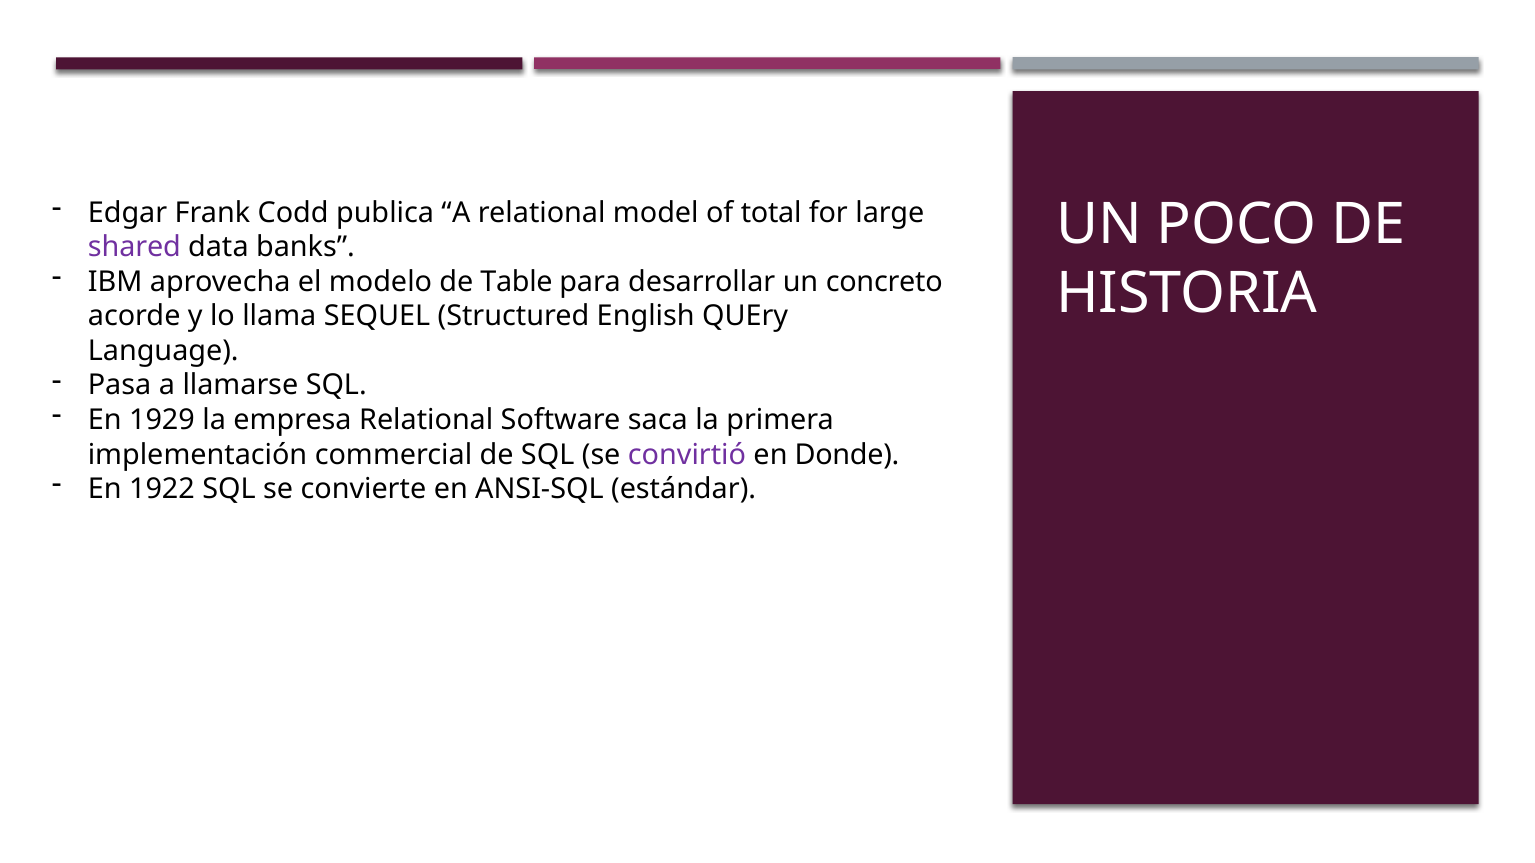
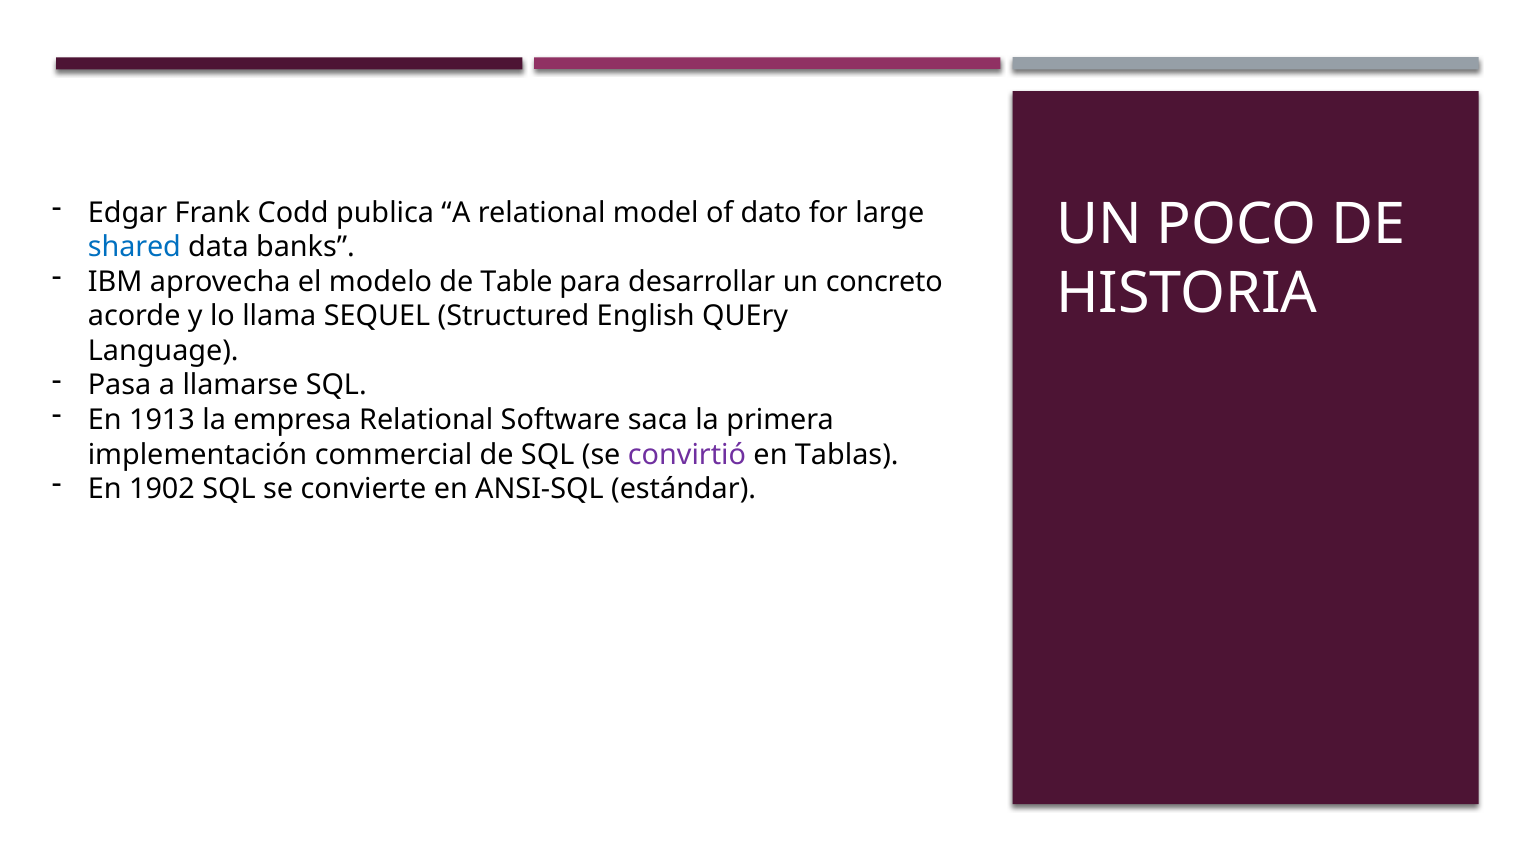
total: total -> dato
shared colour: purple -> blue
1929: 1929 -> 1913
Donde: Donde -> Tablas
1922: 1922 -> 1902
